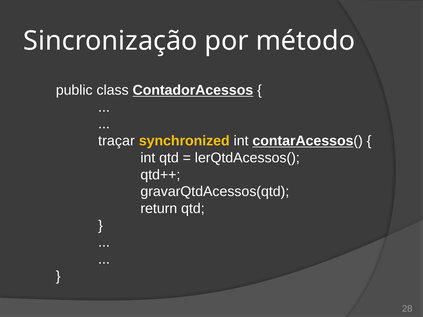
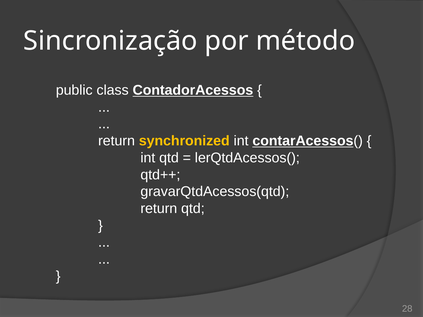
traçar at (116, 141): traçar -> return
